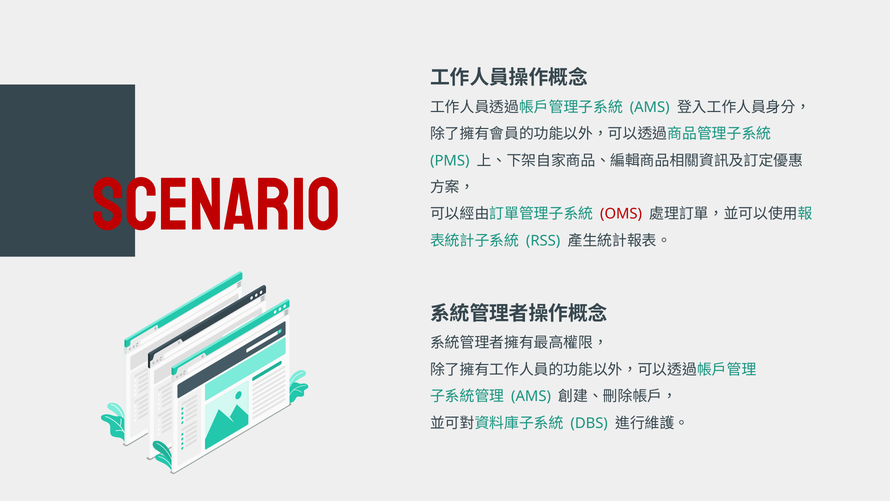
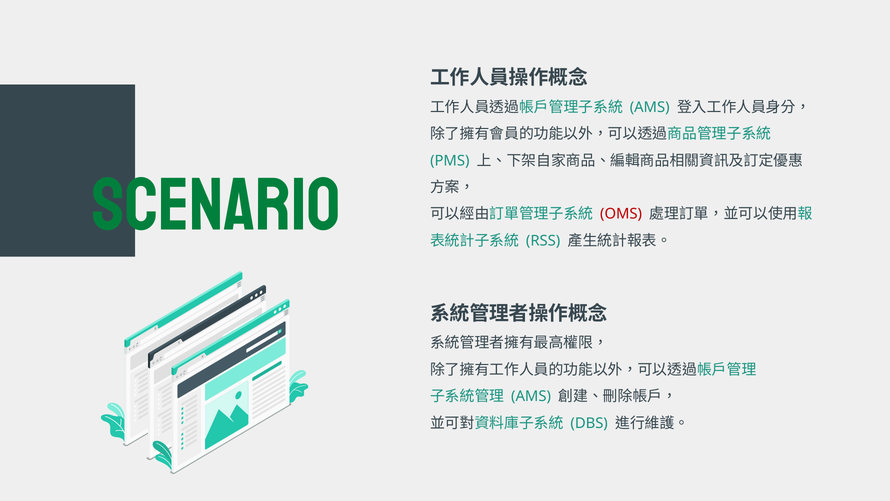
Scenario colour: red -> green
